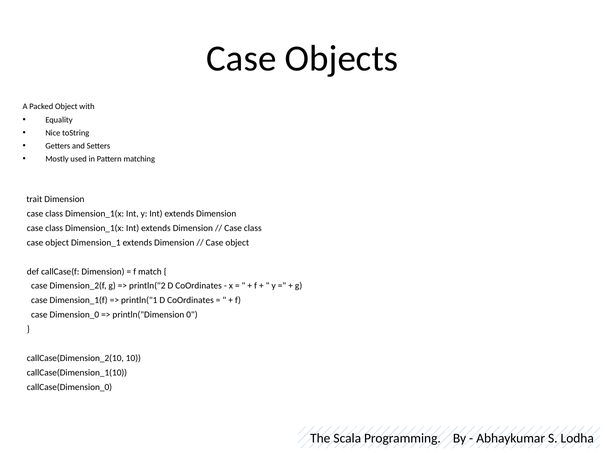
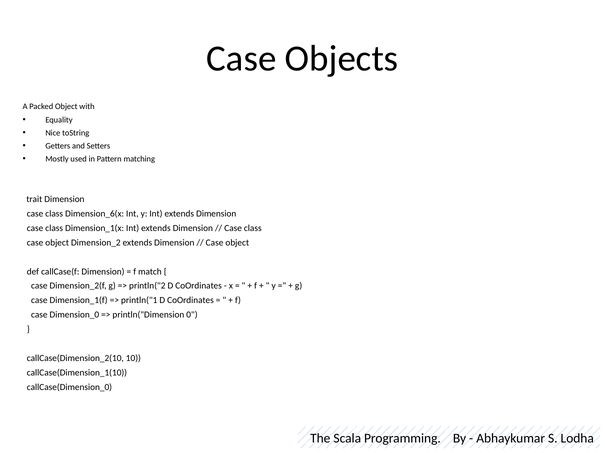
Dimension_1(x at (95, 214): Dimension_1(x -> Dimension_6(x
Dimension_1: Dimension_1 -> Dimension_2
